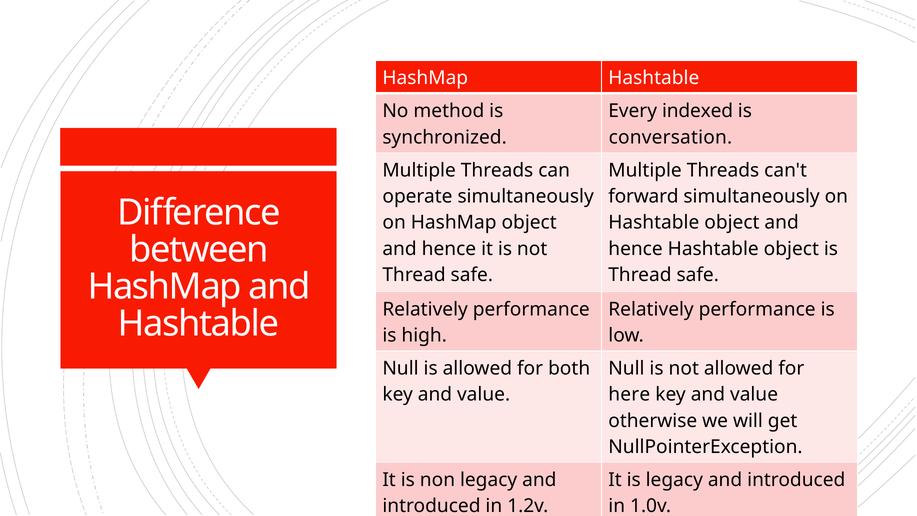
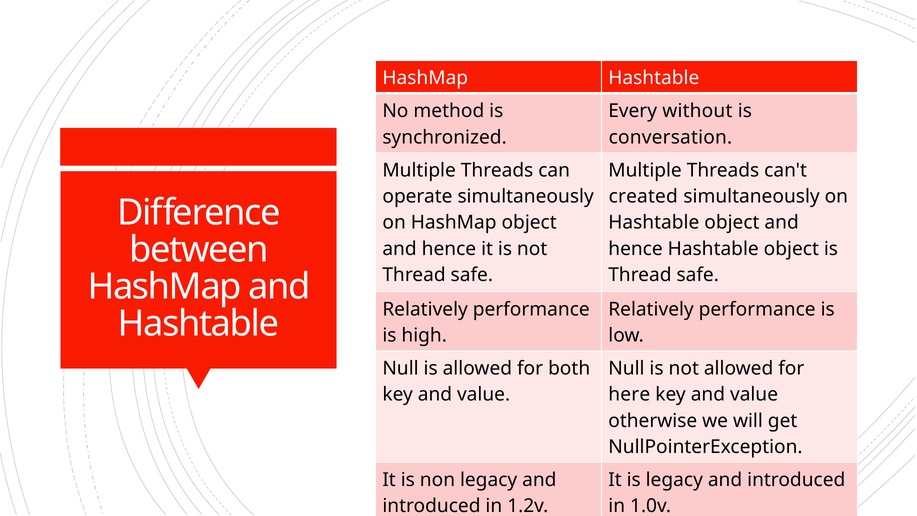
indexed: indexed -> without
forward: forward -> created
